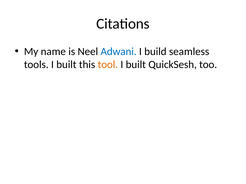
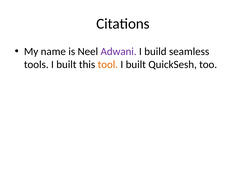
Adwani colour: blue -> purple
